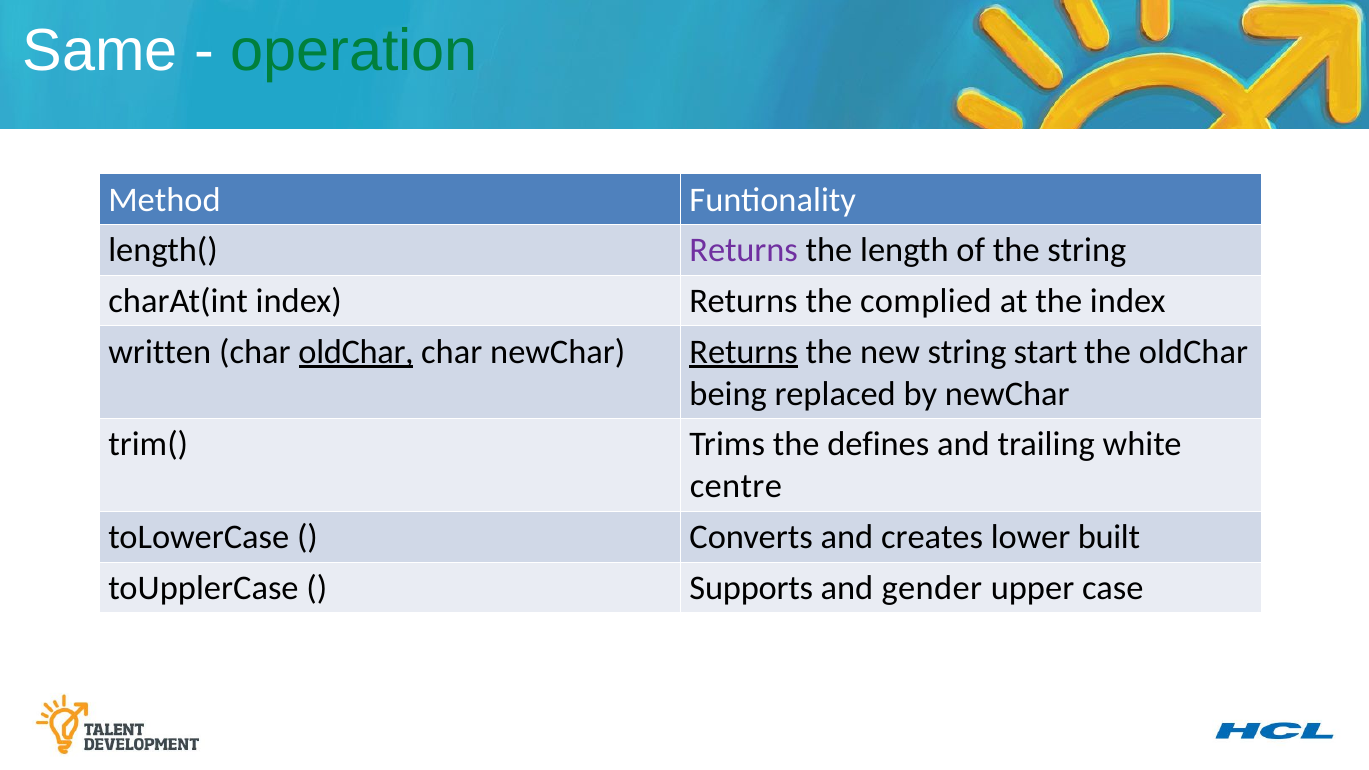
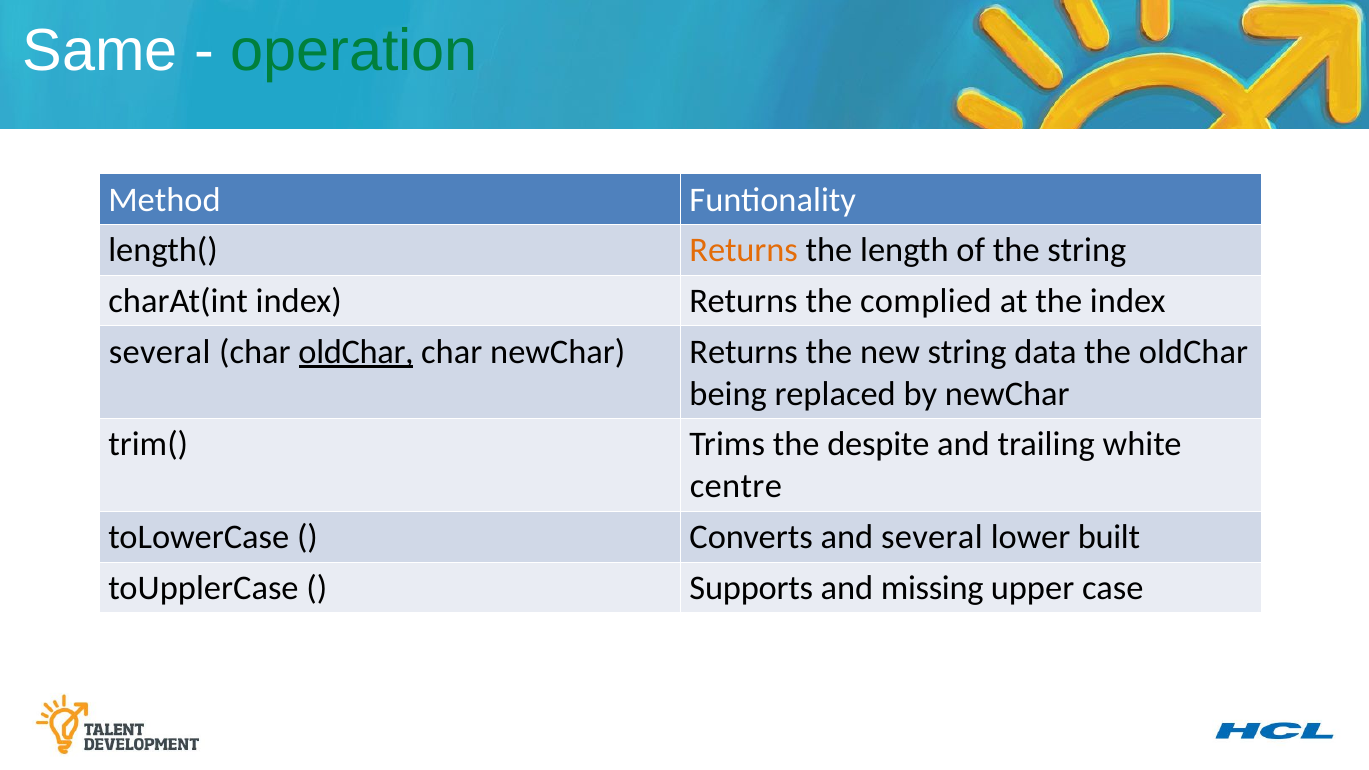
Returns at (744, 250) colour: purple -> orange
written at (160, 352): written -> several
Returns at (744, 352) underline: present -> none
start: start -> data
defines: defines -> despite
and creates: creates -> several
gender: gender -> missing
